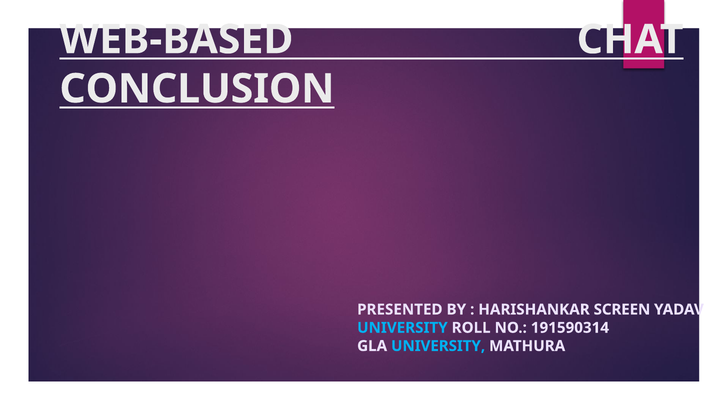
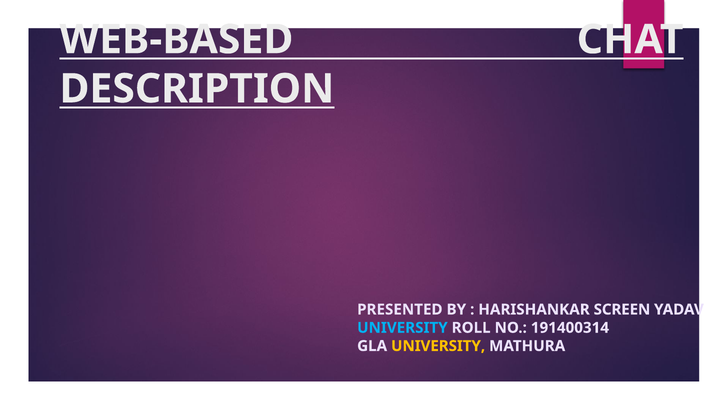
CONCLUSION: CONCLUSION -> DESCRIPTION
191590314: 191590314 -> 191400314
UNIVERSITY at (438, 346) colour: light blue -> yellow
